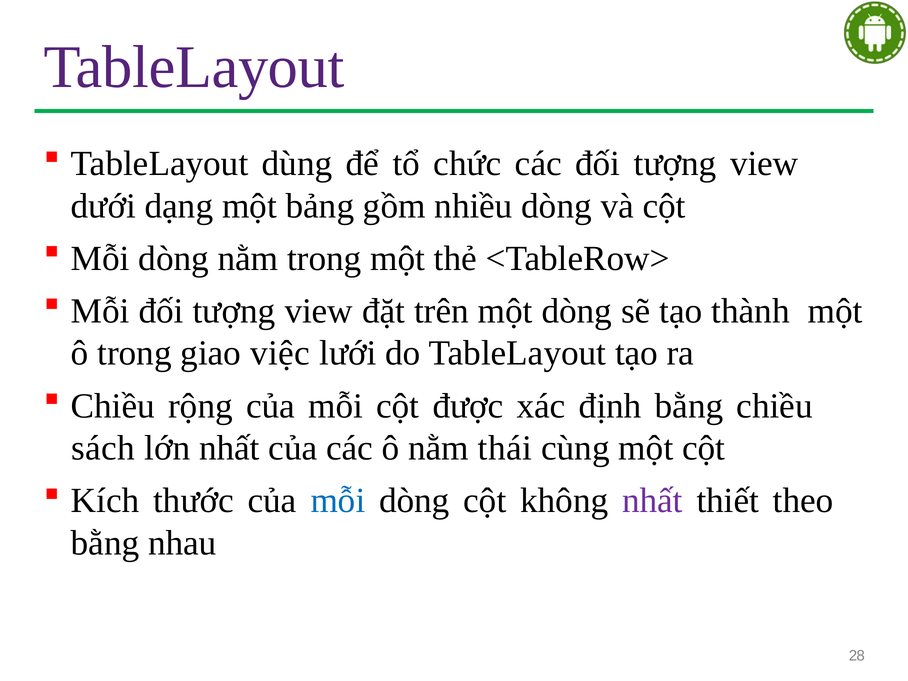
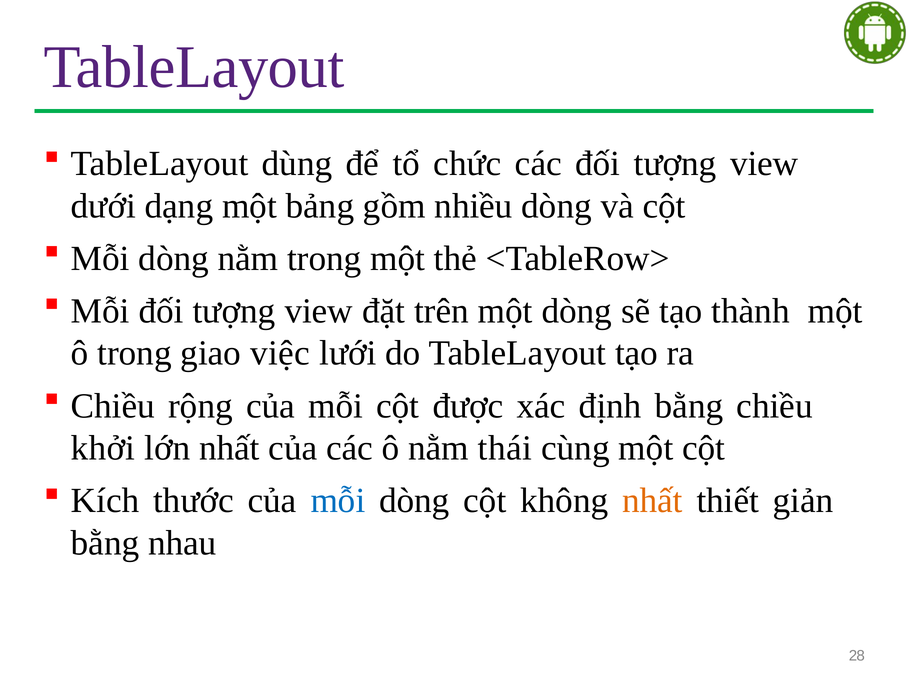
sách: sách -> khởi
nhất at (652, 501) colour: purple -> orange
theo: theo -> giản
